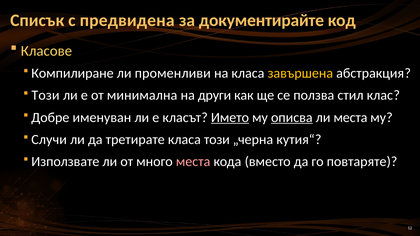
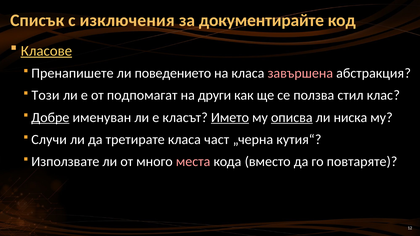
предвидена: предвидена -> изключения
Класове underline: none -> present
Компилиране: Компилиране -> Пренапишете
променливи: променливи -> поведението
завършена colour: yellow -> pink
минимална: минимална -> подпомагат
Добре underline: none -> present
ли места: места -> ниска
класа този: този -> част
